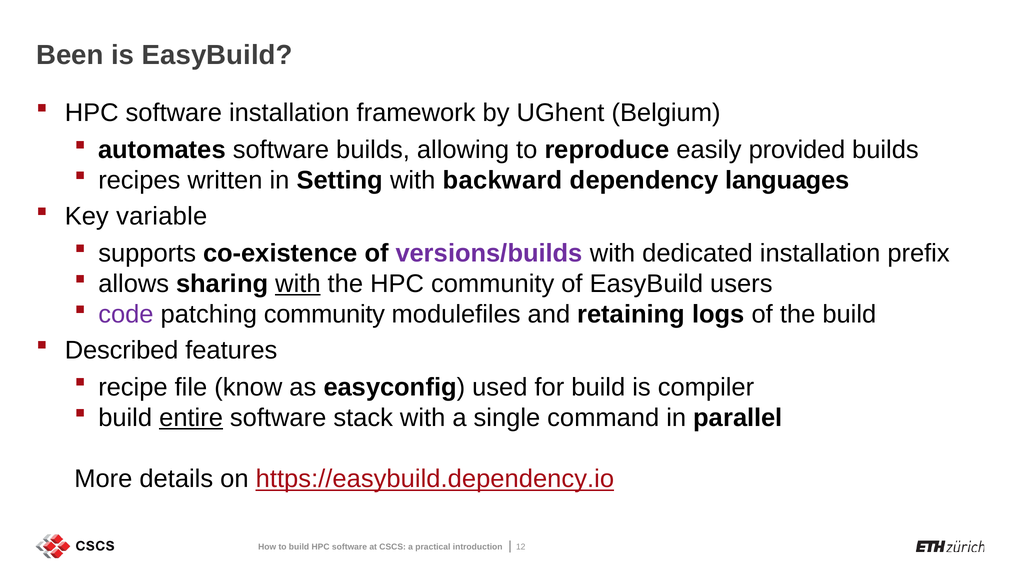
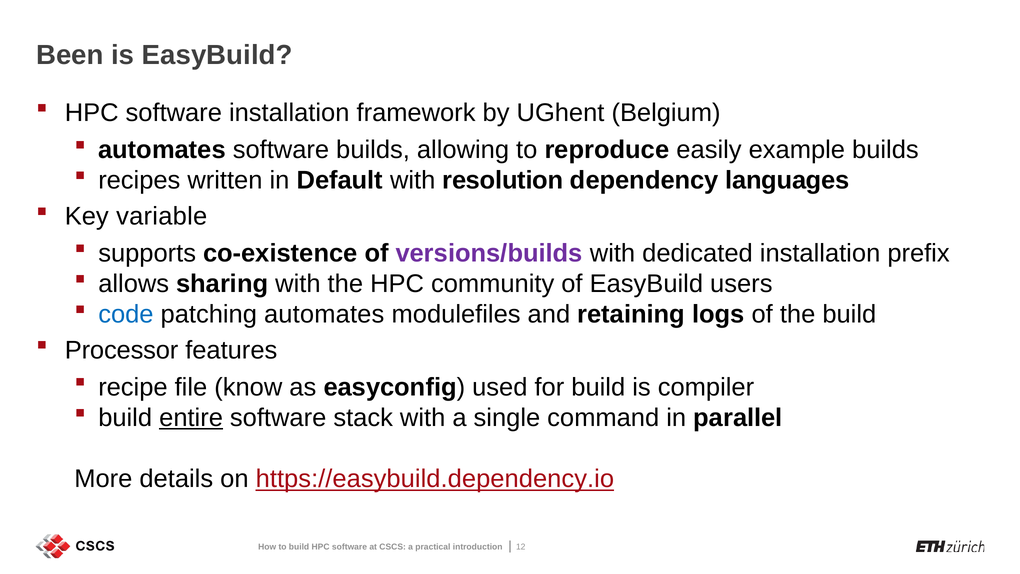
provided: provided -> example
Setting: Setting -> Default
backward: backward -> resolution
with at (298, 284) underline: present -> none
code colour: purple -> blue
patching community: community -> automates
Described: Described -> Processor
